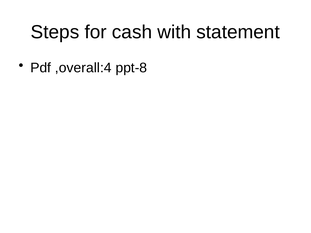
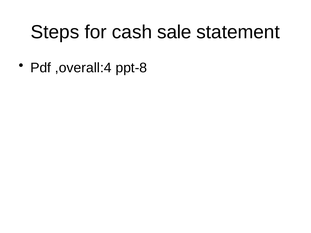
with: with -> sale
